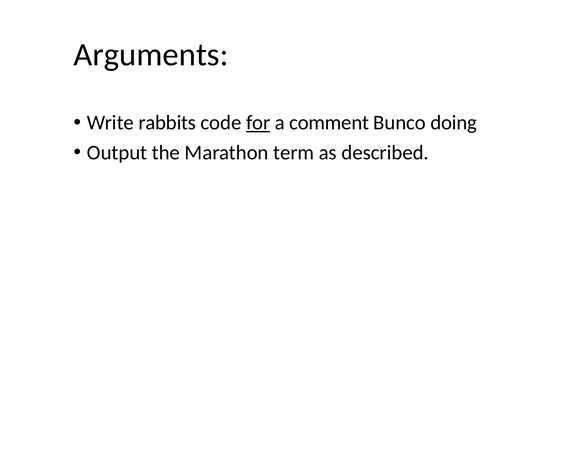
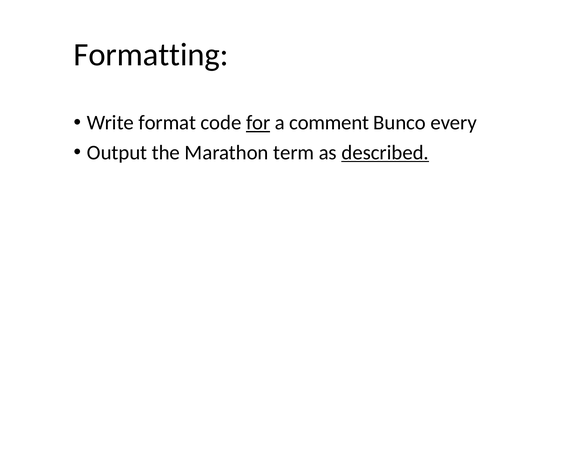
Arguments: Arguments -> Formatting
rabbits: rabbits -> format
doing: doing -> every
described underline: none -> present
